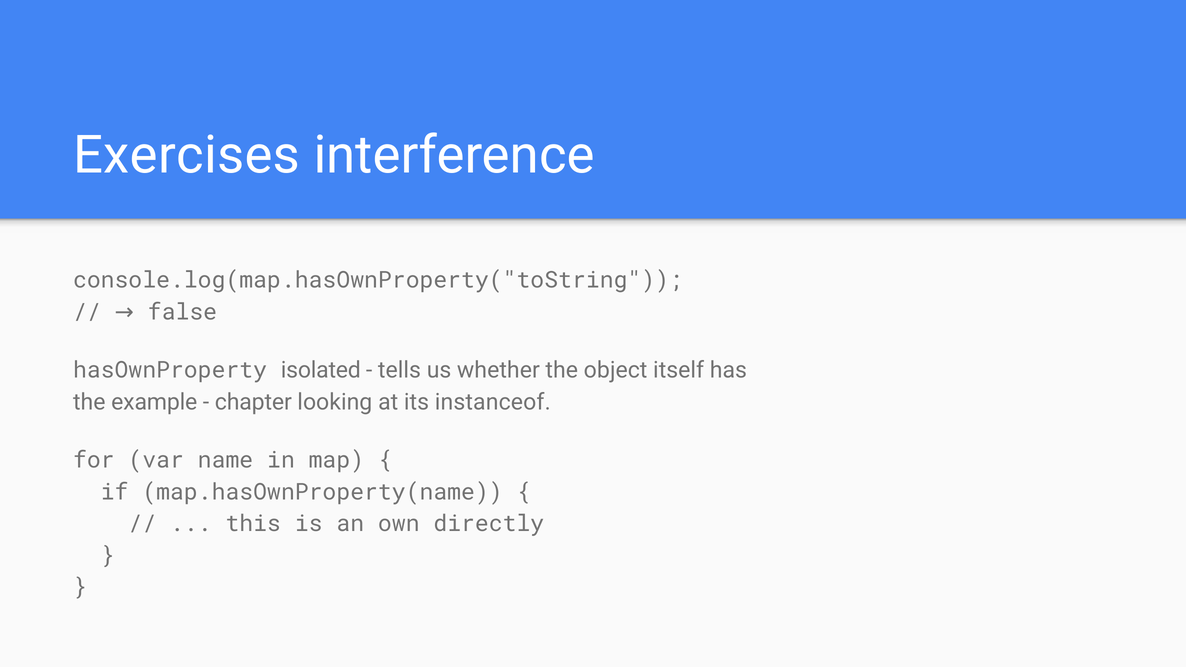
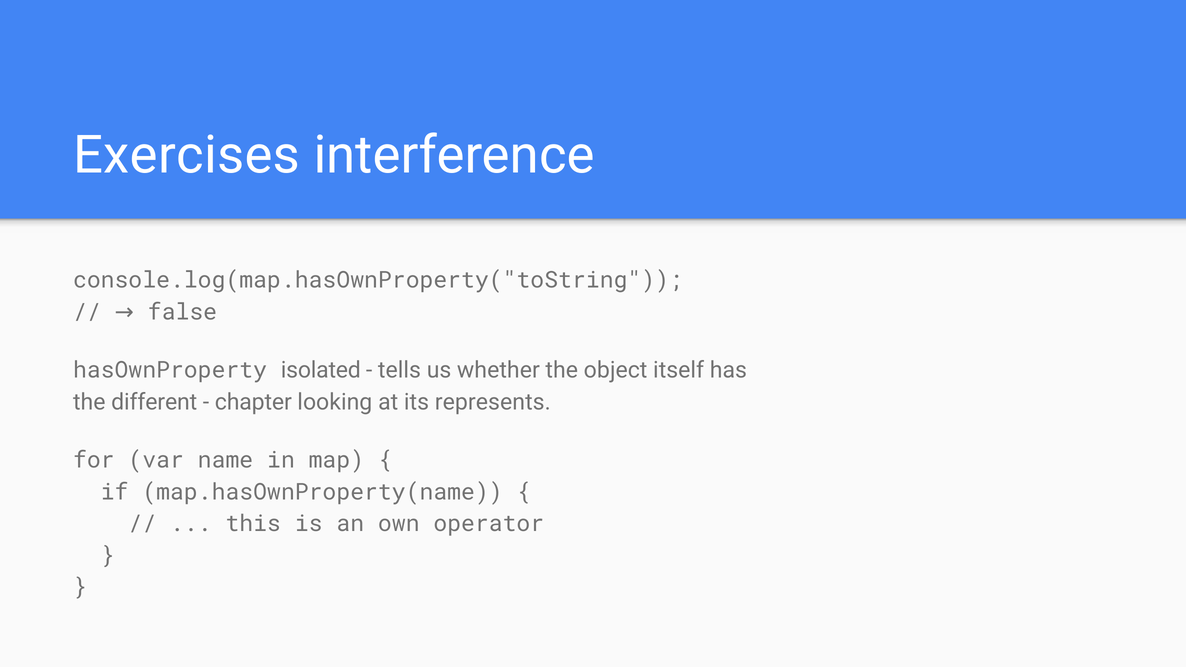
example: example -> different
instanceof: instanceof -> represents
directly: directly -> operator
